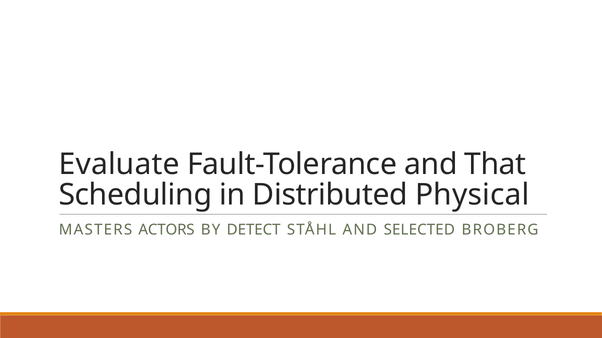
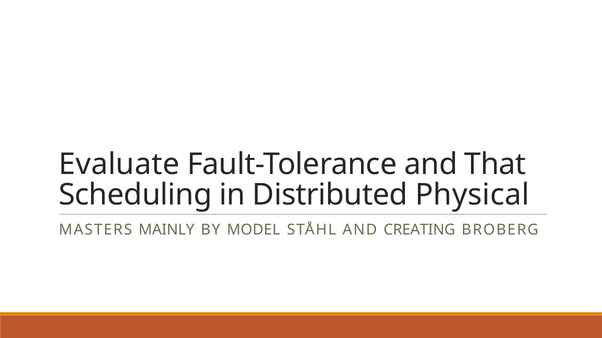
ACTORS: ACTORS -> MAINLY
DETECT: DETECT -> MODEL
SELECTED: SELECTED -> CREATING
